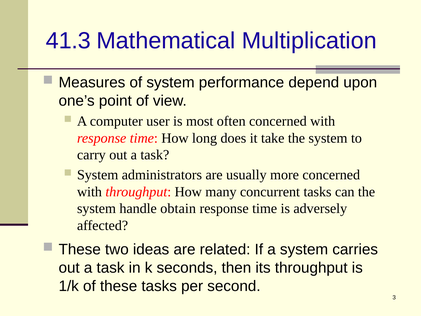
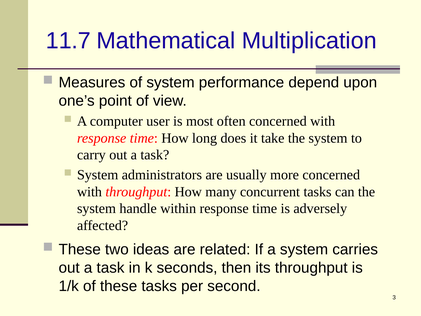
41.3: 41.3 -> 11.7
obtain: obtain -> within
